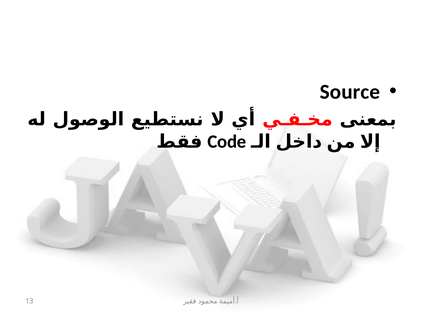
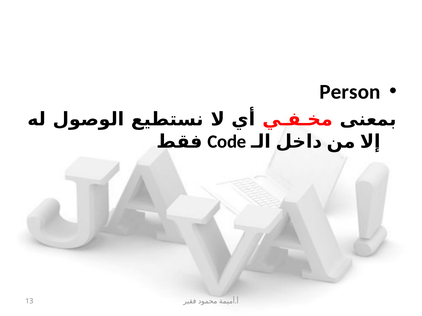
Source: Source -> Person
